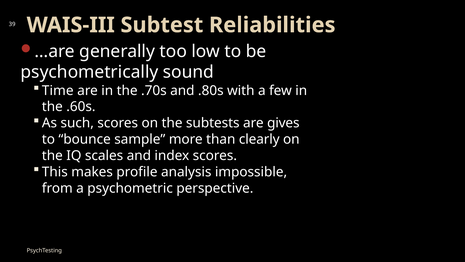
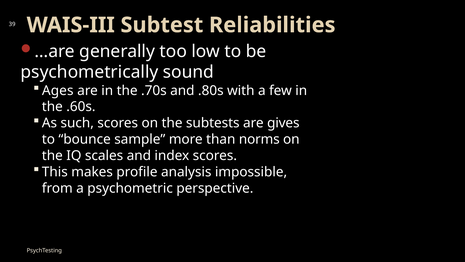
Time: Time -> Ages
clearly: clearly -> norms
